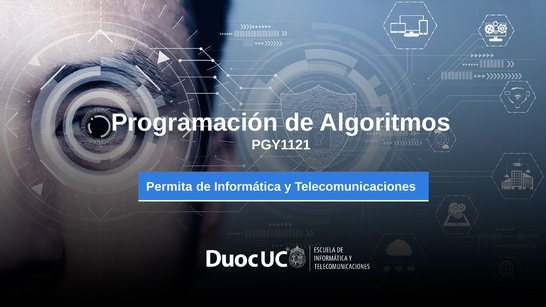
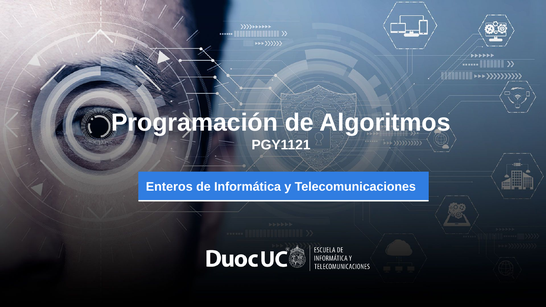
Permita: Permita -> Enteros
